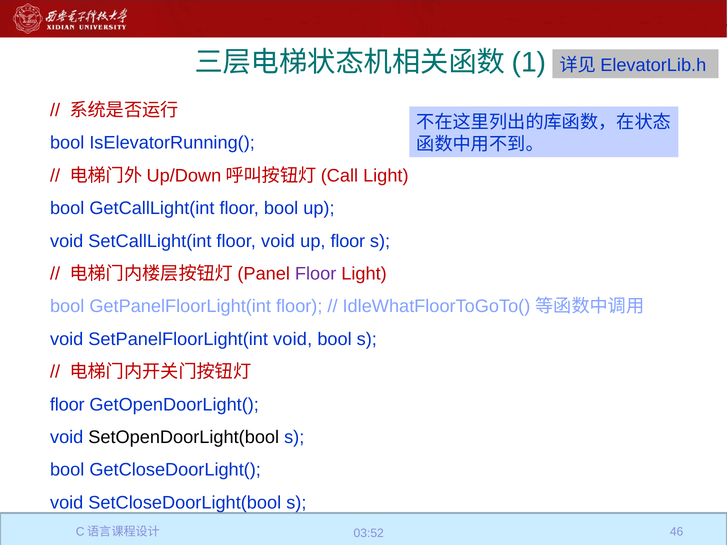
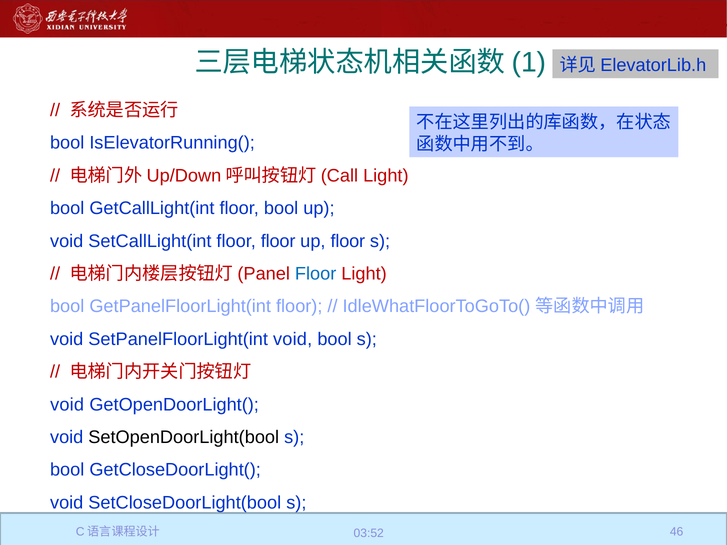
floor void: void -> floor
Floor at (316, 274) colour: purple -> blue
floor at (67, 405): floor -> void
